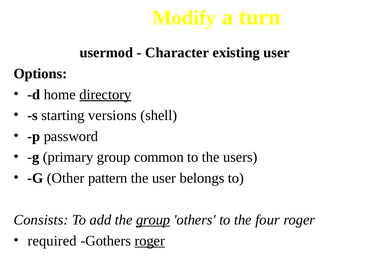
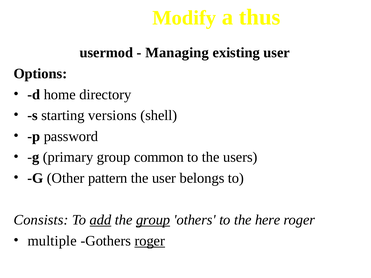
turn: turn -> thus
Character: Character -> Managing
directory underline: present -> none
add underline: none -> present
four: four -> here
required: required -> multiple
